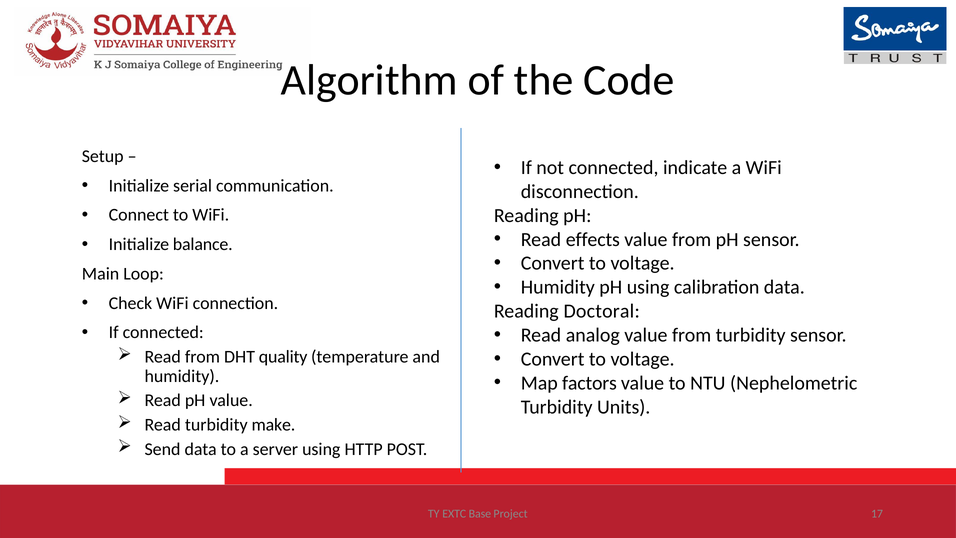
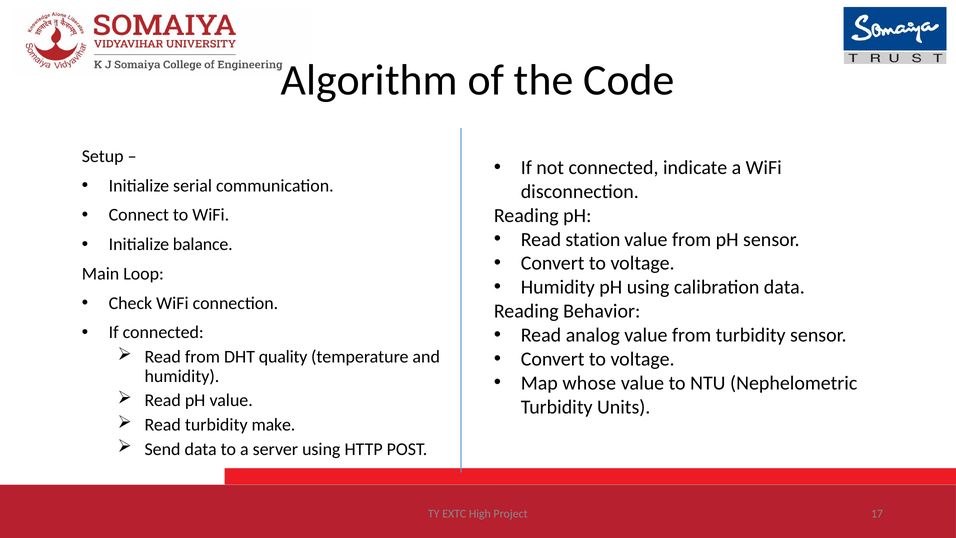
effects: effects -> station
Doctoral: Doctoral -> Behavior
factors: factors -> whose
Base: Base -> High
